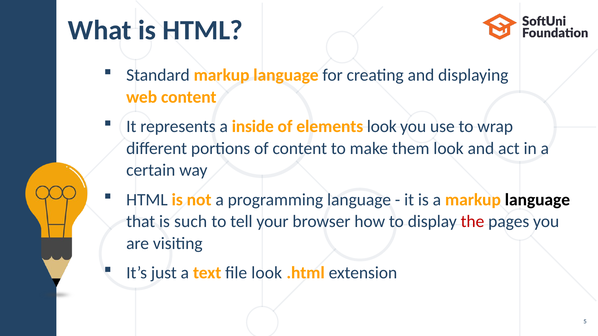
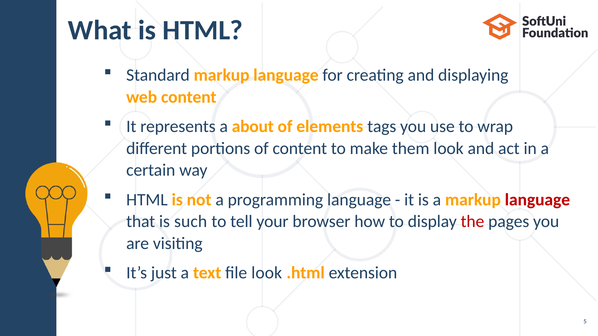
inside: inside -> about
elements look: look -> tags
language at (537, 200) colour: black -> red
